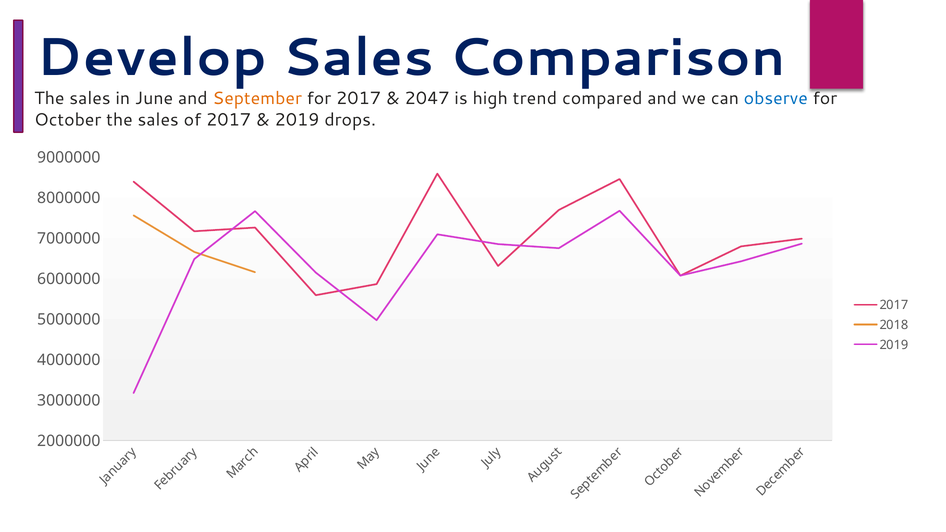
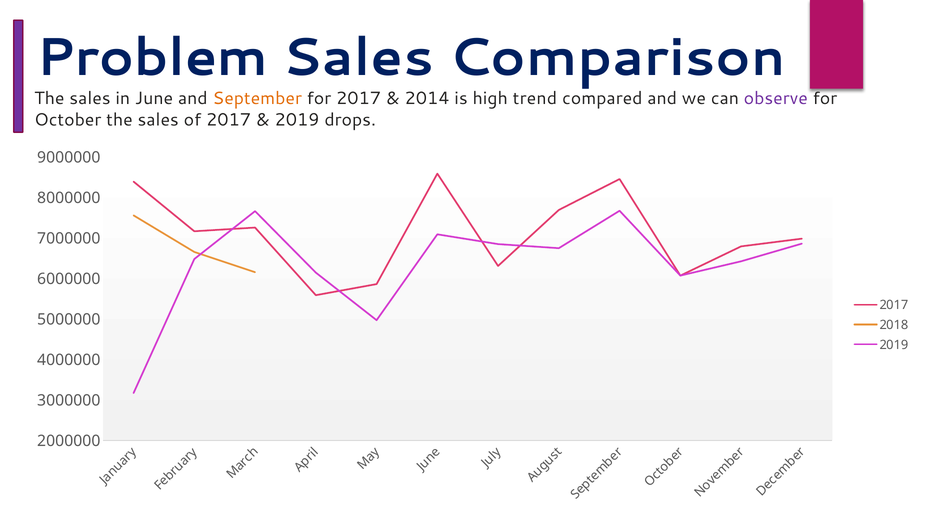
Develop: Develop -> Problem
2047: 2047 -> 2014
observe colour: blue -> purple
